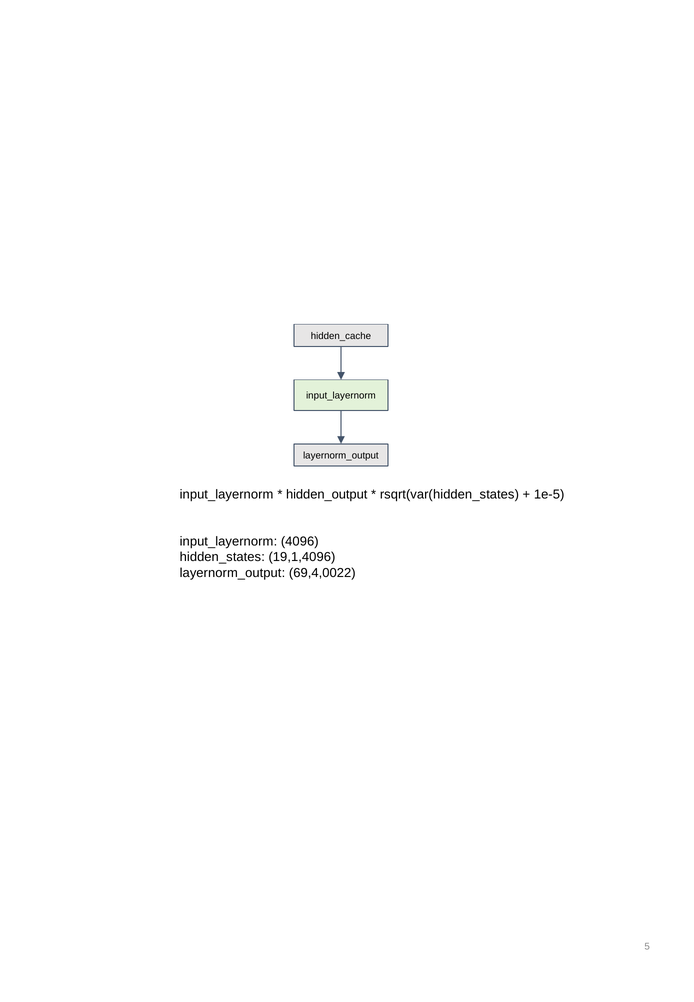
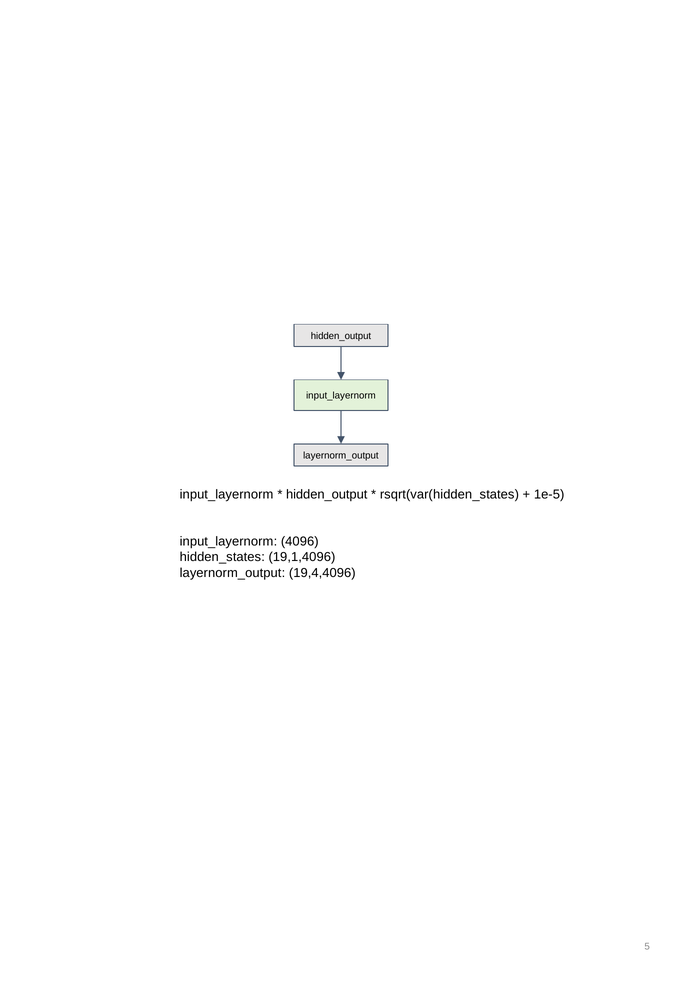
hidden_cache at (341, 336): hidden_cache -> hidden_output
69,4,0022: 69,4,0022 -> 19,4,4096
